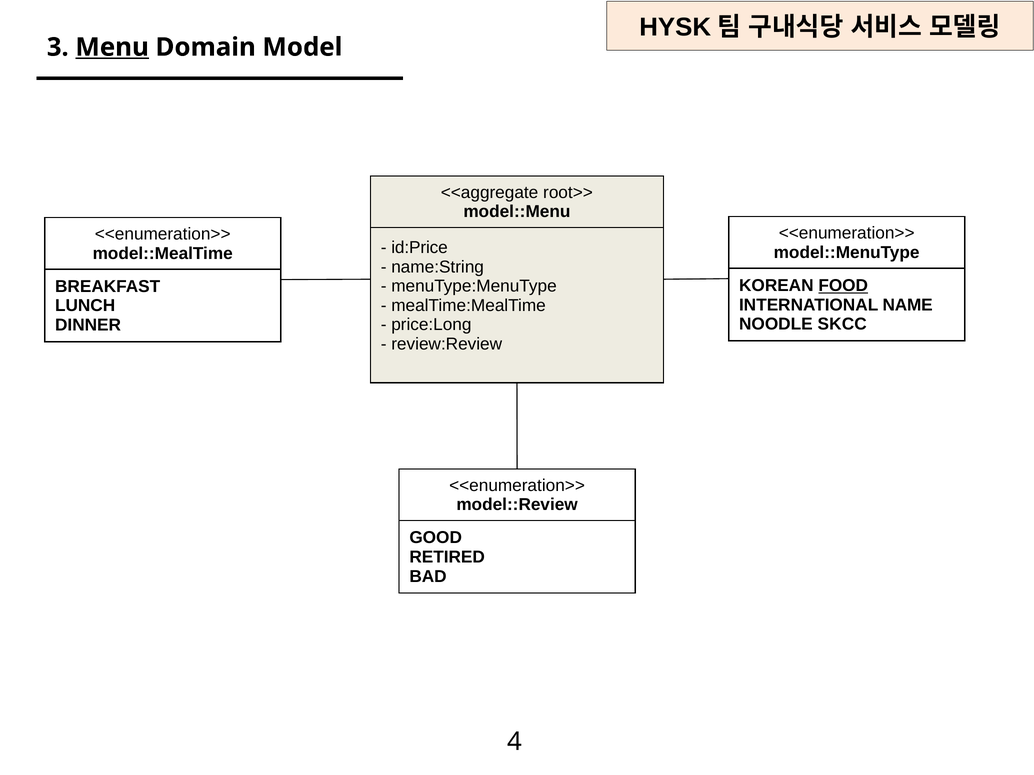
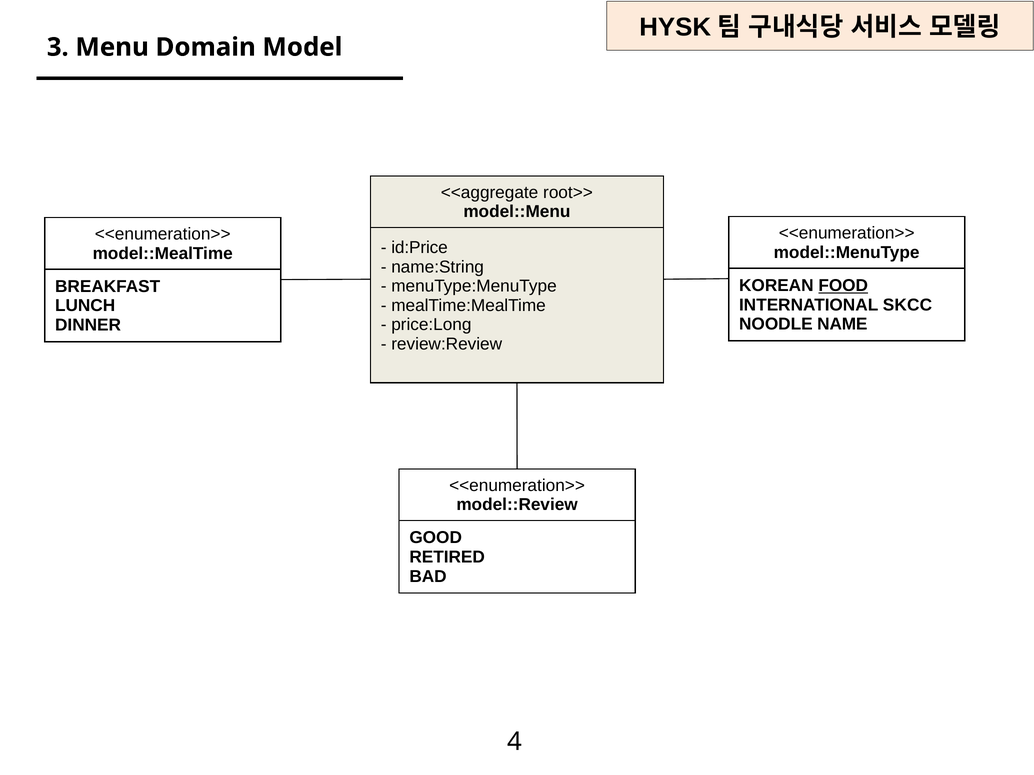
Menu underline: present -> none
NAME: NAME -> SKCC
SKCC: SKCC -> NAME
